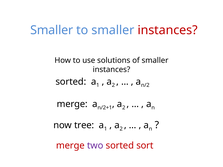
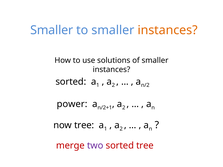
instances at (168, 30) colour: red -> orange
merge at (72, 104): merge -> power
sorted sort: sort -> tree
